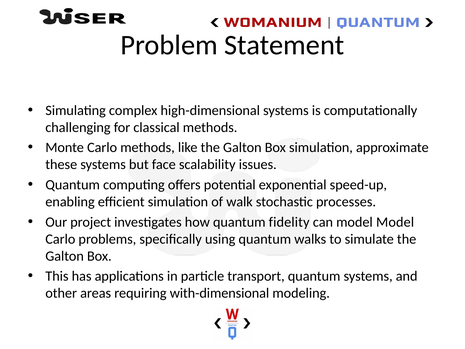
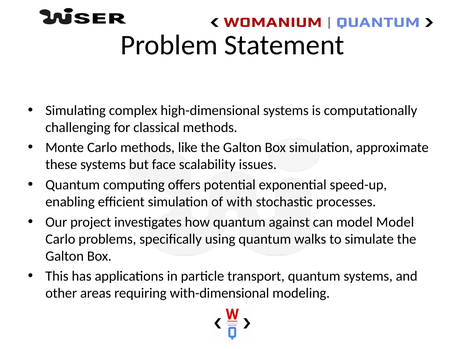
walk: walk -> with
fidelity: fidelity -> against
